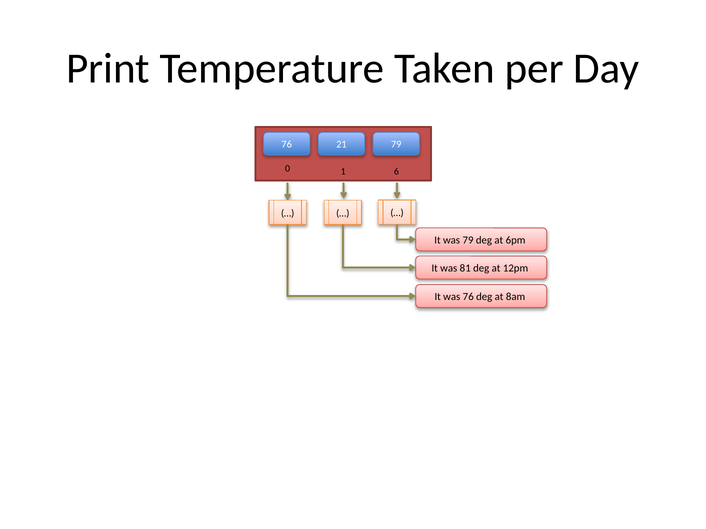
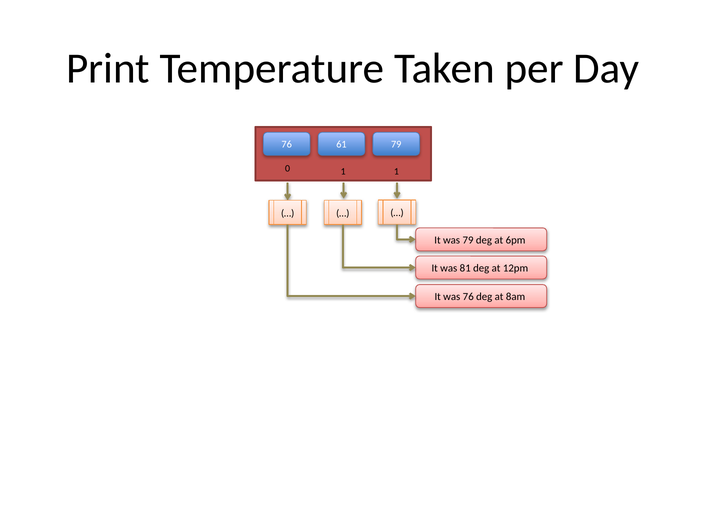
21: 21 -> 61
1 6: 6 -> 1
